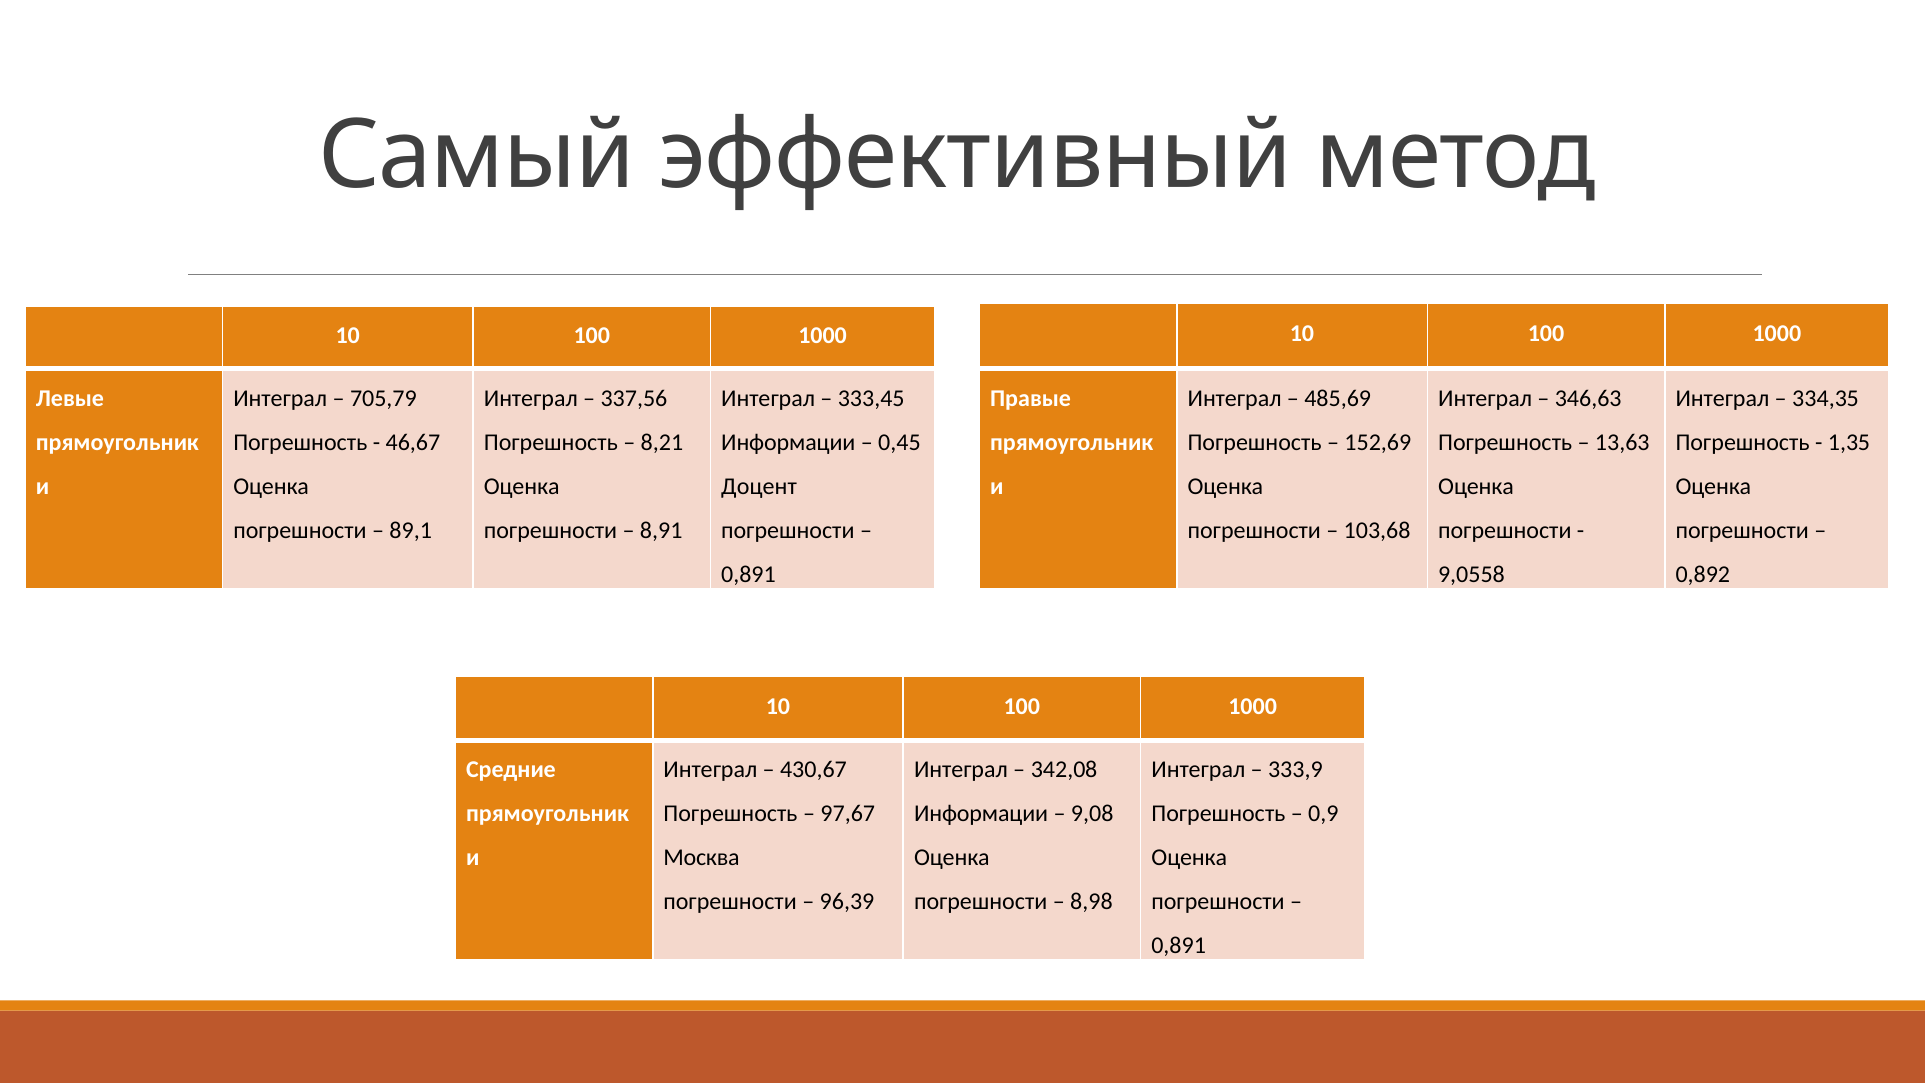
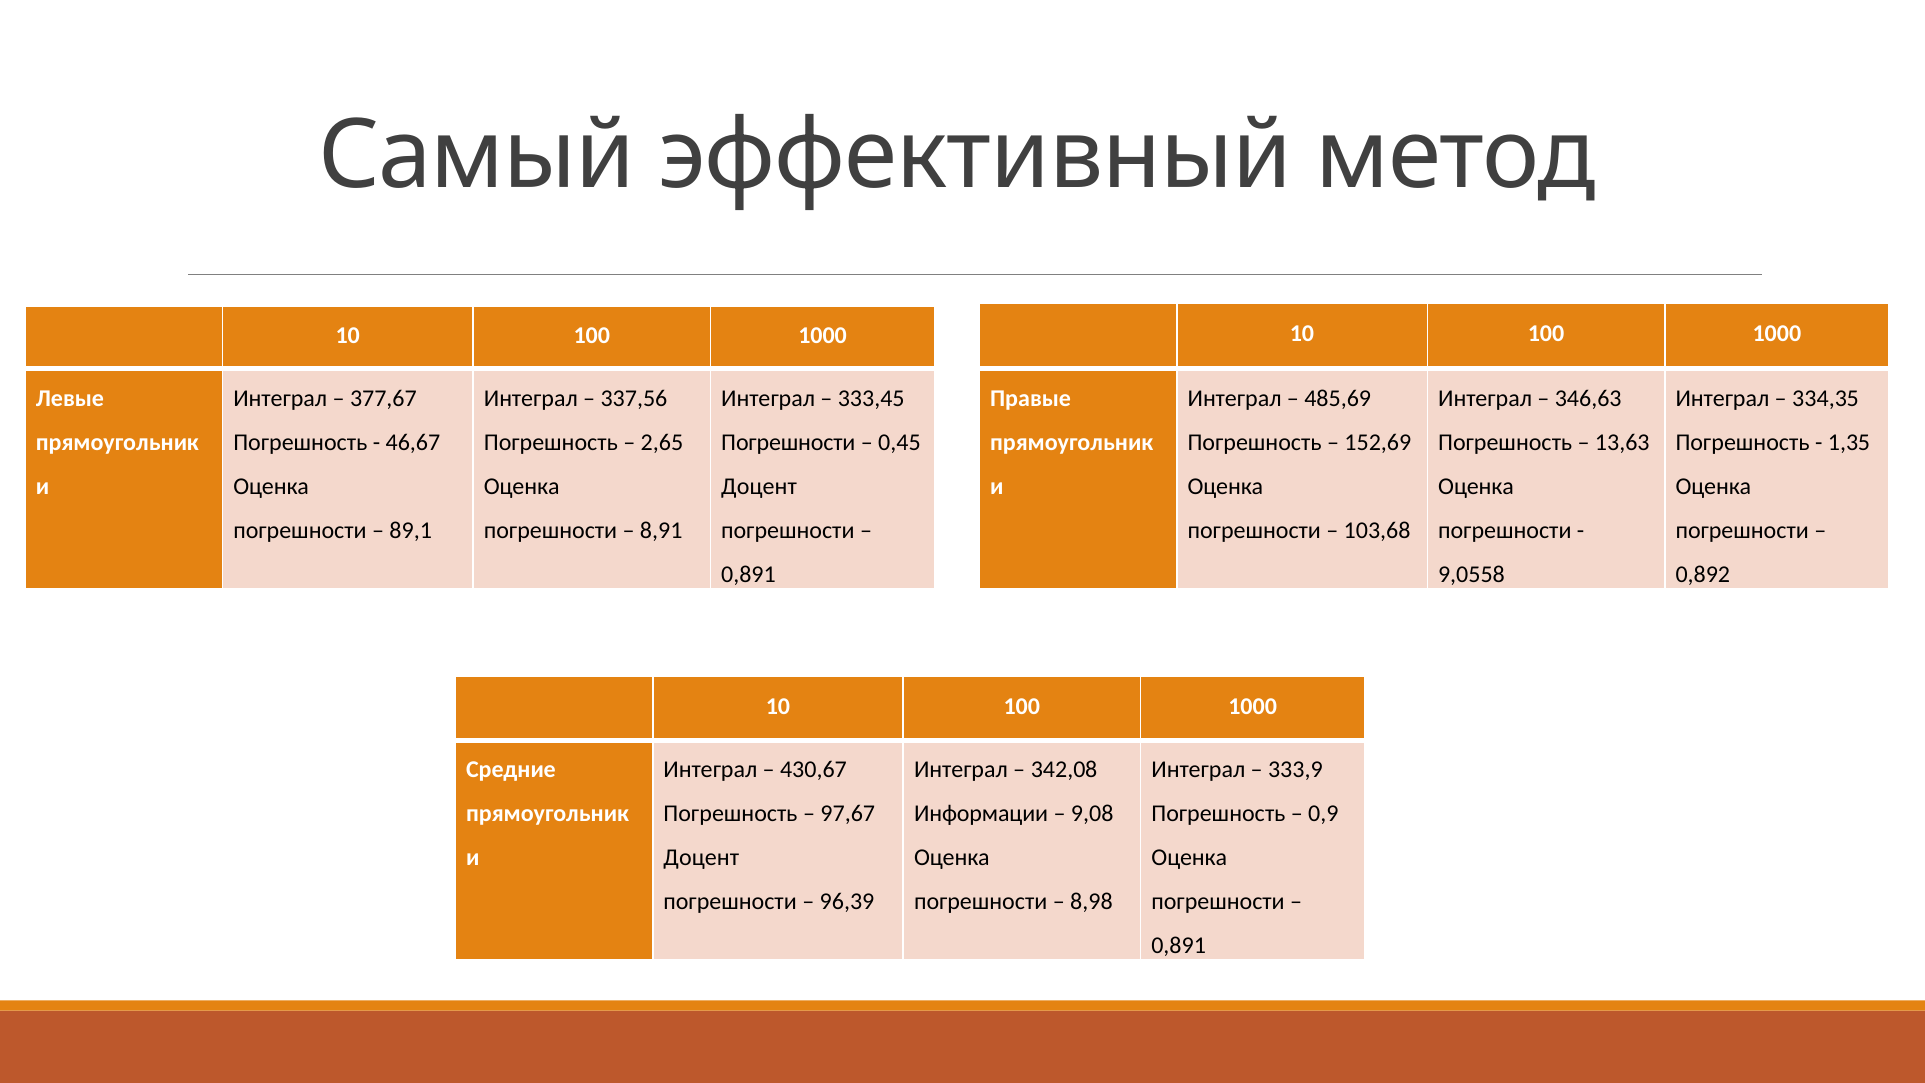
705,79: 705,79 -> 377,67
8,21: 8,21 -> 2,65
Информации at (788, 442): Информации -> Погрешности
Москва at (701, 858): Москва -> Доцент
